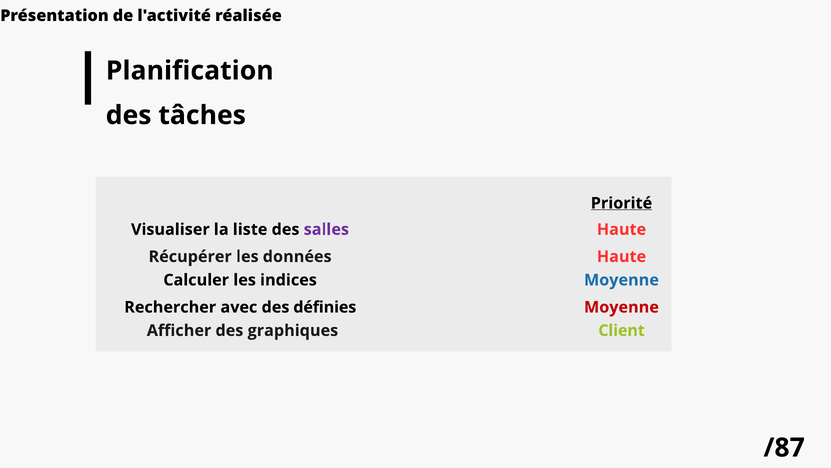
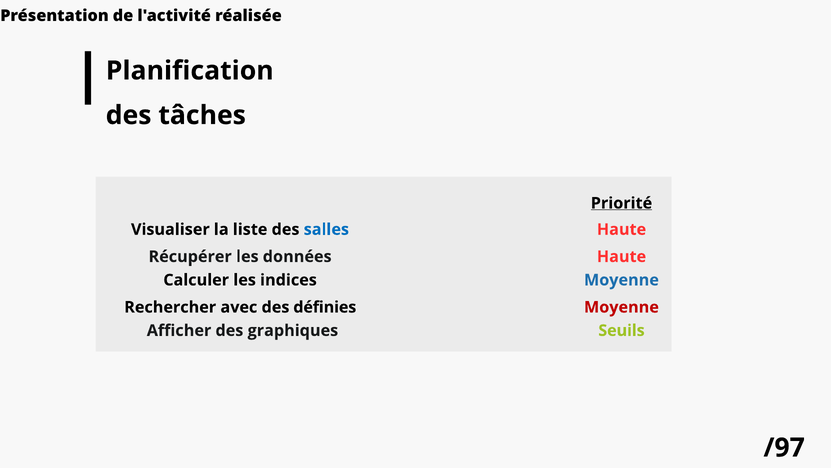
salles colour: purple -> blue
Client: Client -> Seuils
/87: /87 -> /97
